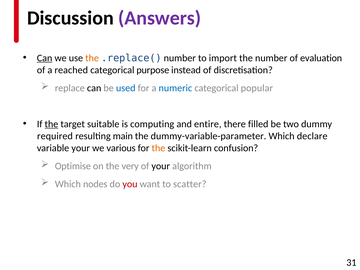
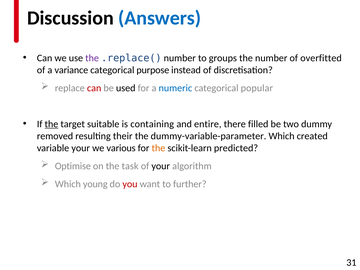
Answers colour: purple -> blue
Can at (45, 58) underline: present -> none
the at (92, 58) colour: orange -> purple
import: import -> groups
evaluation: evaluation -> overfitted
reached: reached -> variance
can at (94, 88) colour: black -> red
used colour: blue -> black
computing: computing -> containing
required: required -> removed
main: main -> their
declare: declare -> created
confusion: confusion -> predicted
very: very -> task
nodes: nodes -> young
scatter: scatter -> further
